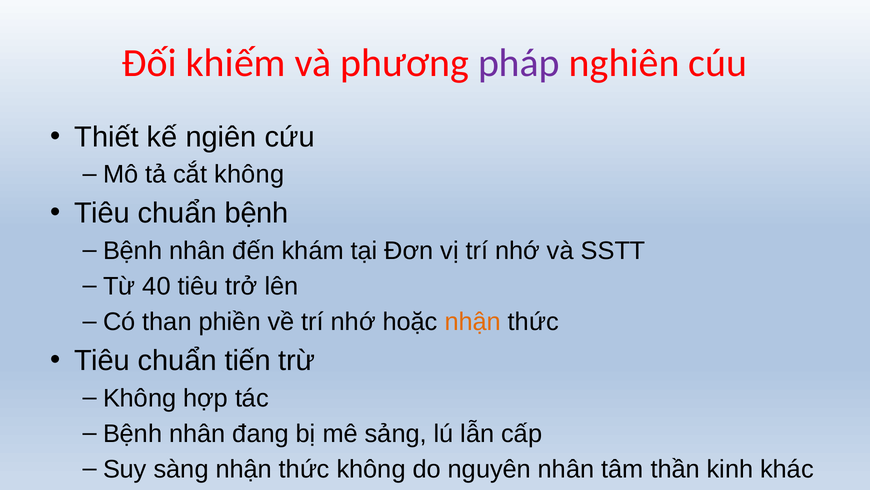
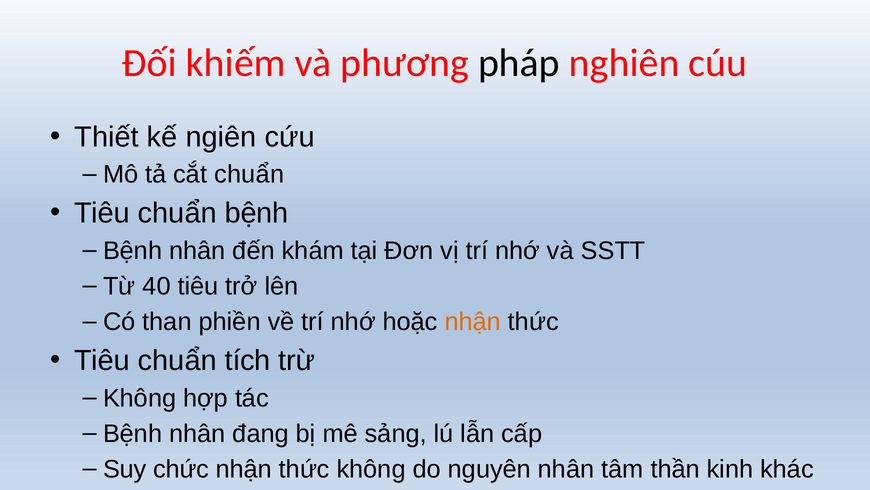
pháp colour: purple -> black
cắt không: không -> chuẩn
tiến: tiến -> tích
sàng: sàng -> chức
